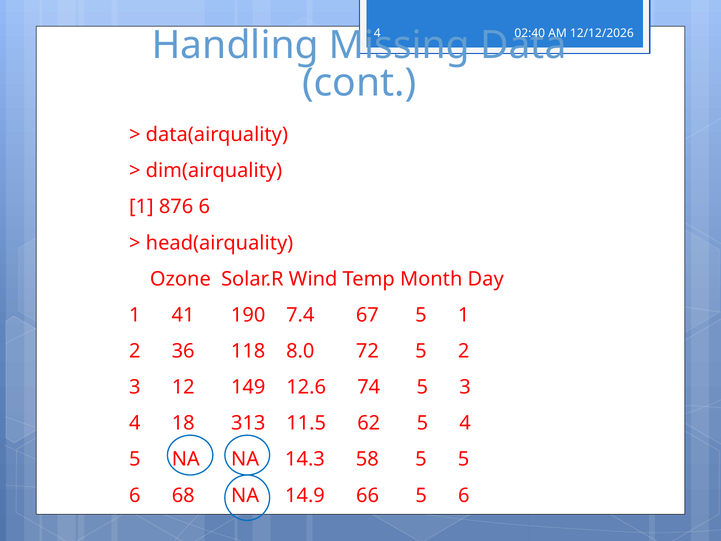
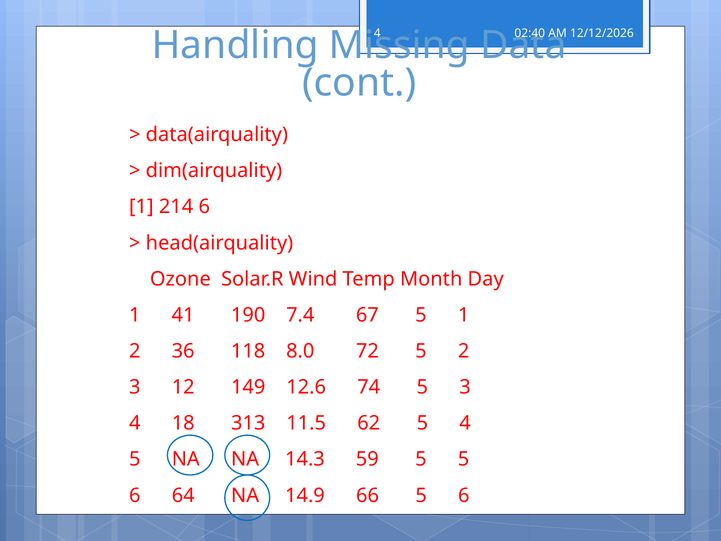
876: 876 -> 214
58: 58 -> 59
68: 68 -> 64
